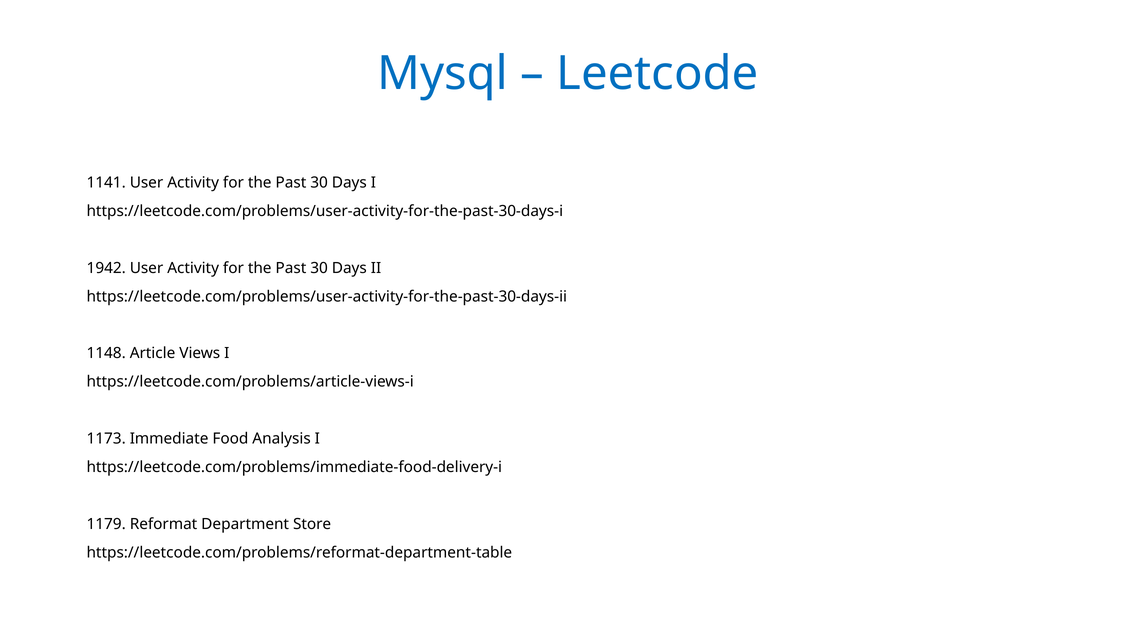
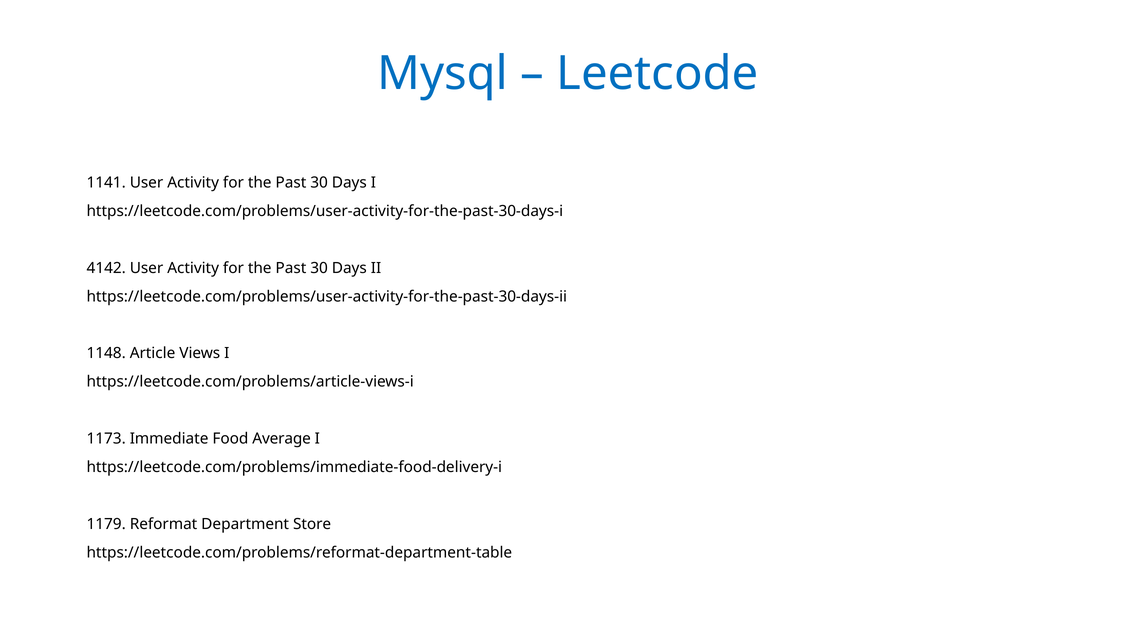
1942: 1942 -> 4142
Analysis: Analysis -> Average
